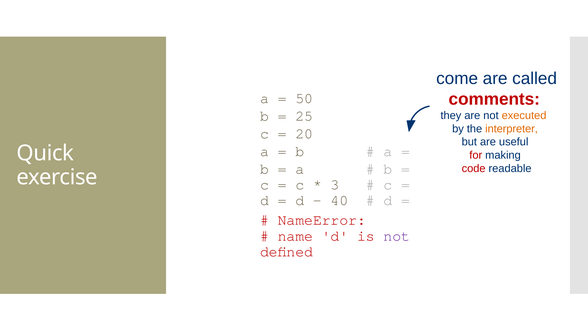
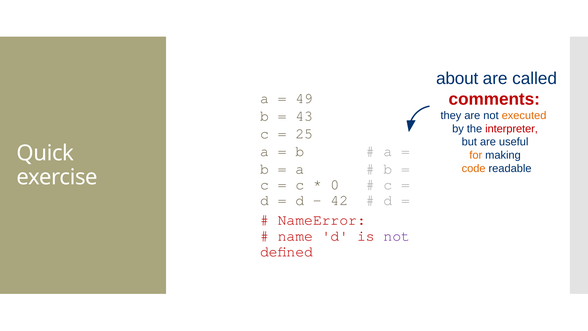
come: come -> about
50: 50 -> 49
25: 25 -> 43
interpreter colour: orange -> red
20: 20 -> 25
for colour: red -> orange
code colour: red -> orange
3: 3 -> 0
40: 40 -> 42
